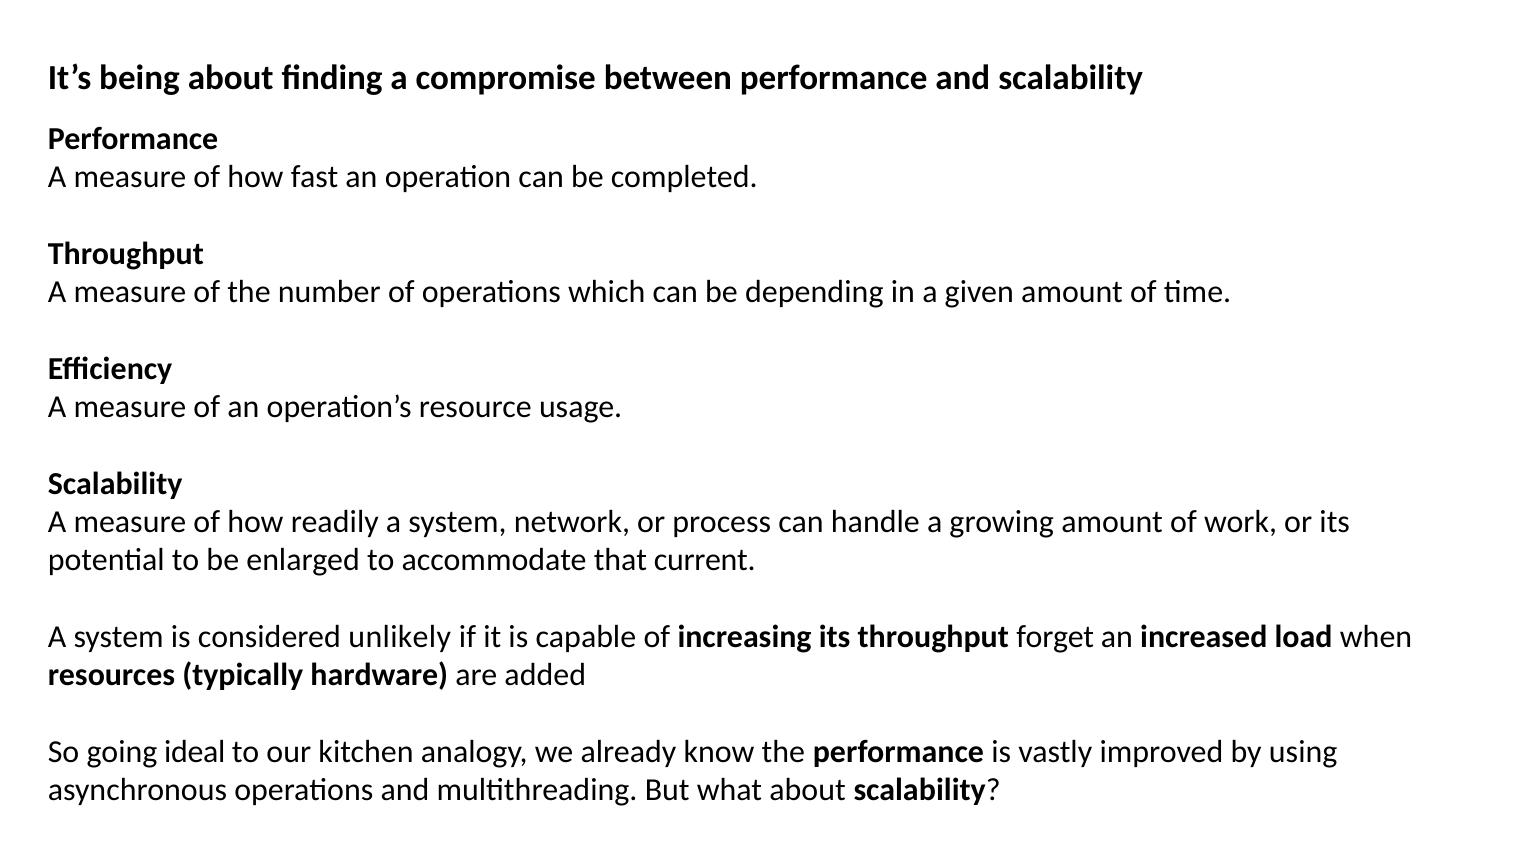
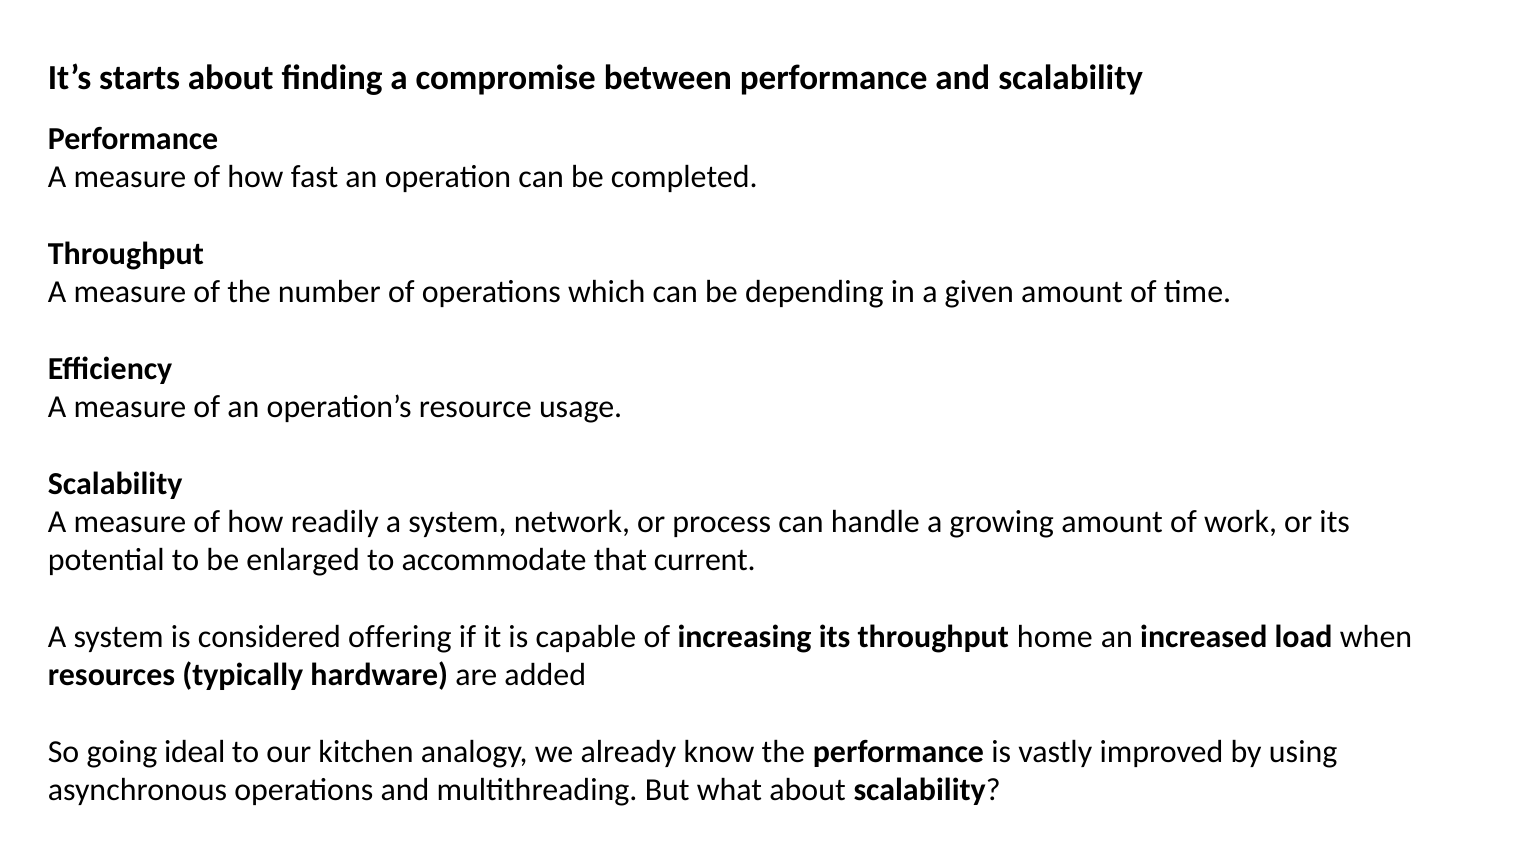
being: being -> starts
unlikely: unlikely -> offering
forget: forget -> home
